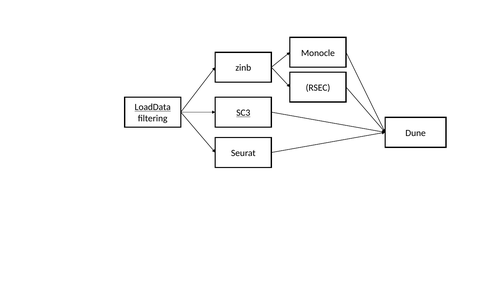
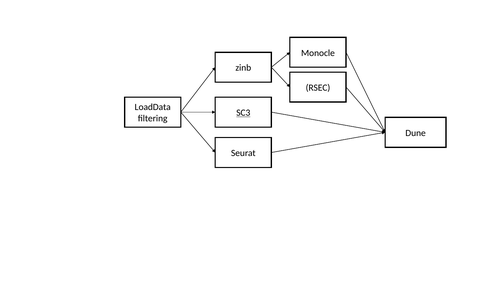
LoadData underline: present -> none
